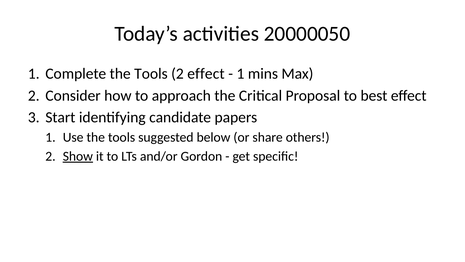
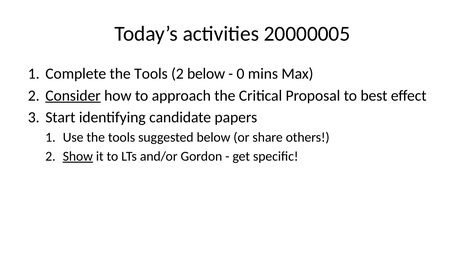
20000050: 20000050 -> 20000005
2 effect: effect -> below
1 at (240, 74): 1 -> 0
Consider underline: none -> present
